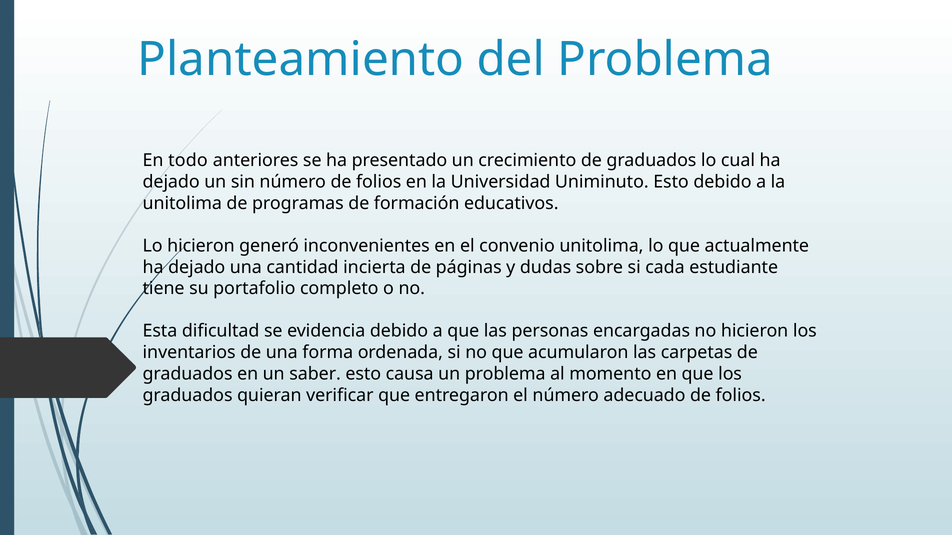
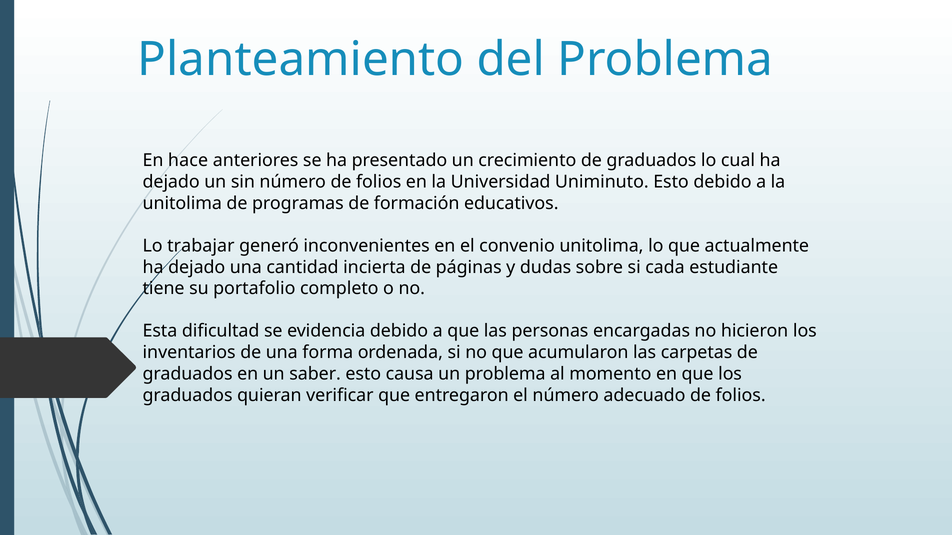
todo: todo -> hace
Lo hicieron: hicieron -> trabajar
